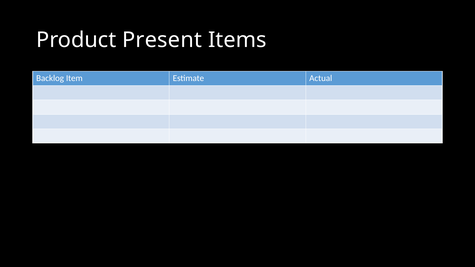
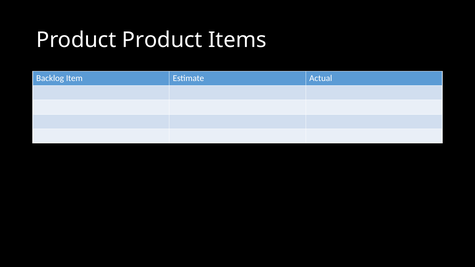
Product Present: Present -> Product
